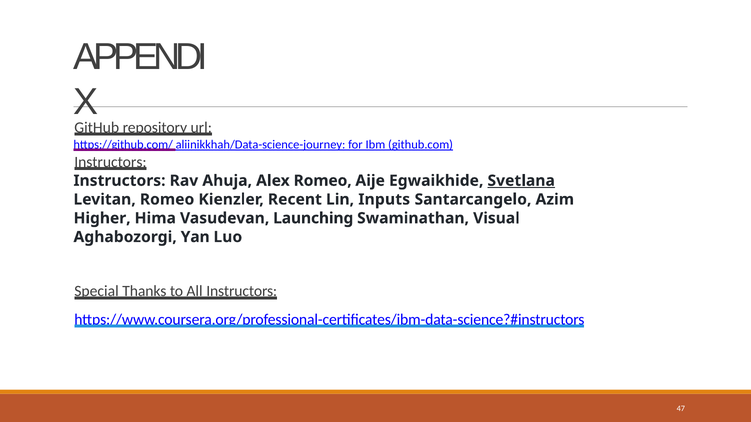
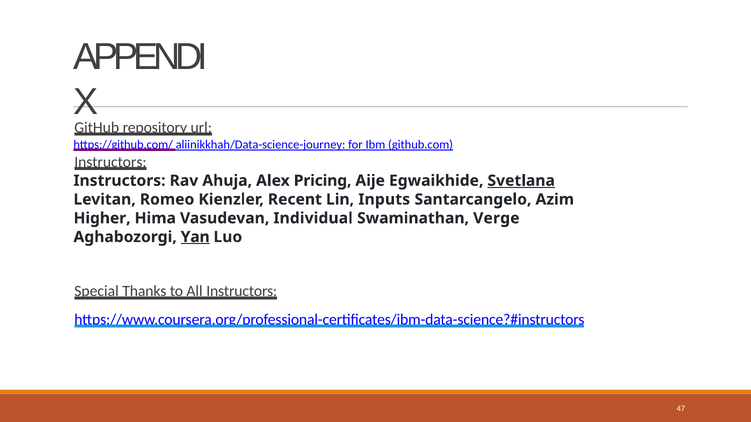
Alex Romeo: Romeo -> Pricing
Launching: Launching -> Individual
Visual: Visual -> Verge
Yan underline: none -> present
